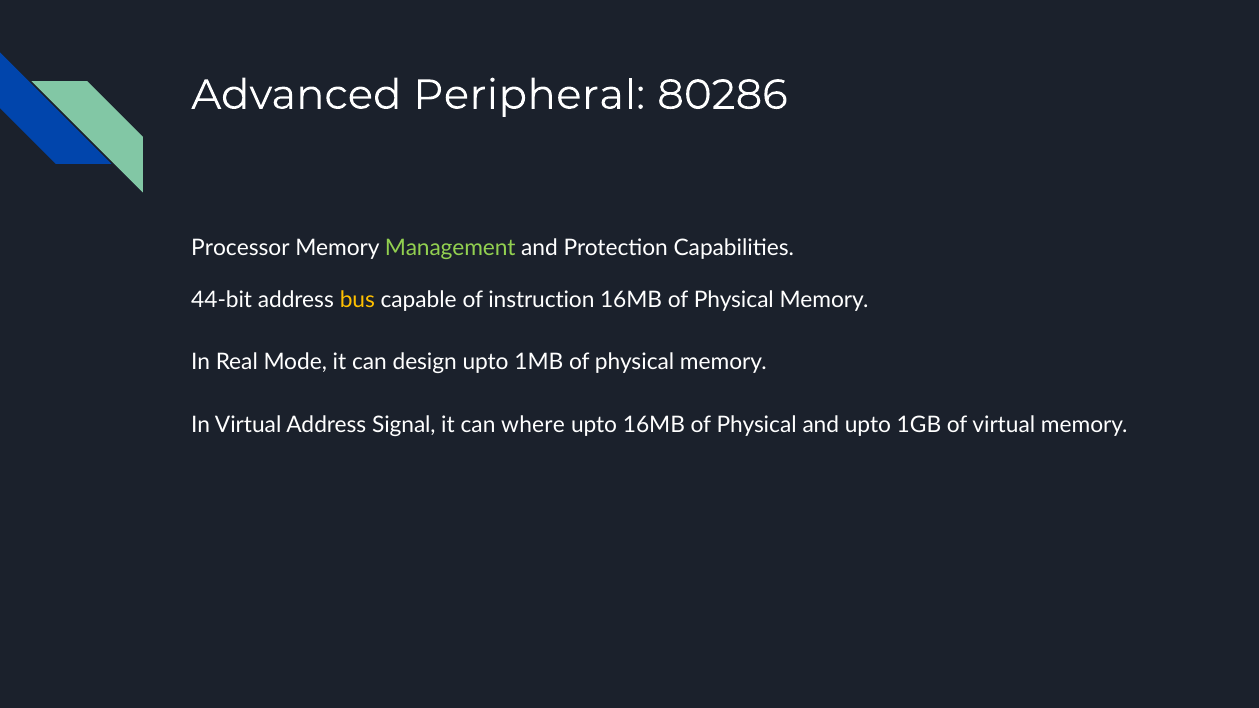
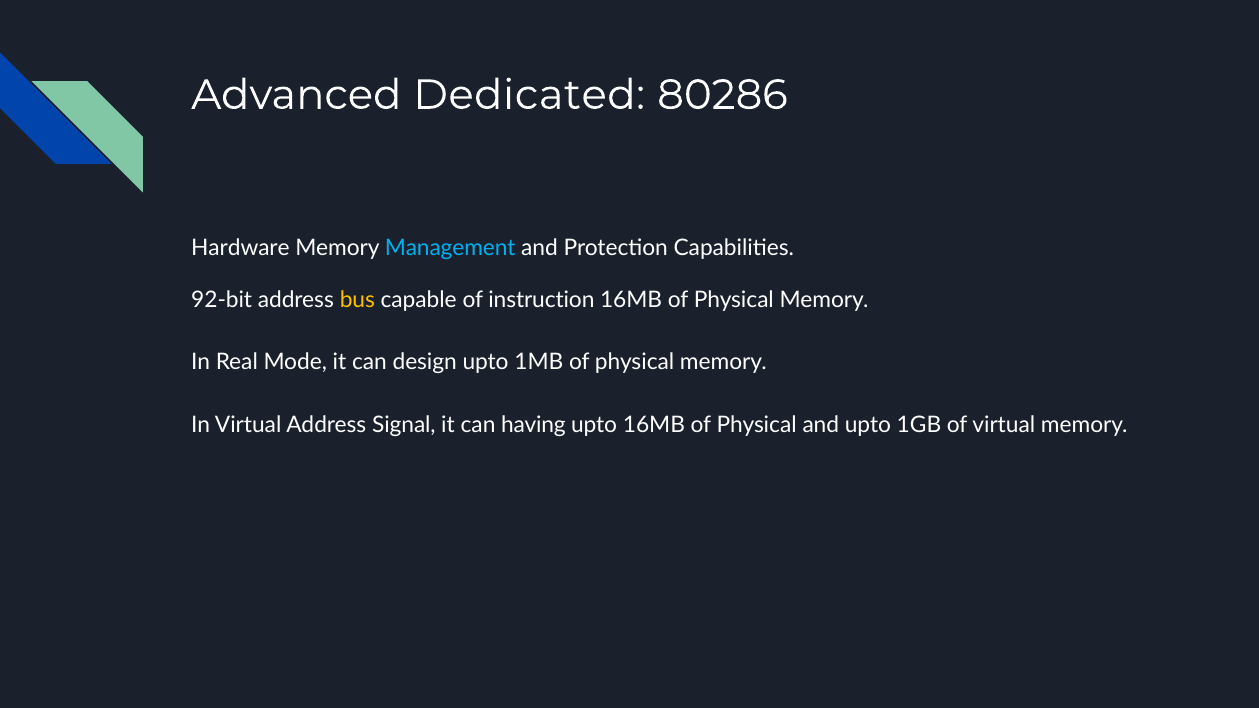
Peripheral: Peripheral -> Dedicated
Processor: Processor -> Hardware
Management colour: light green -> light blue
44-bit: 44-bit -> 92-bit
where: where -> having
